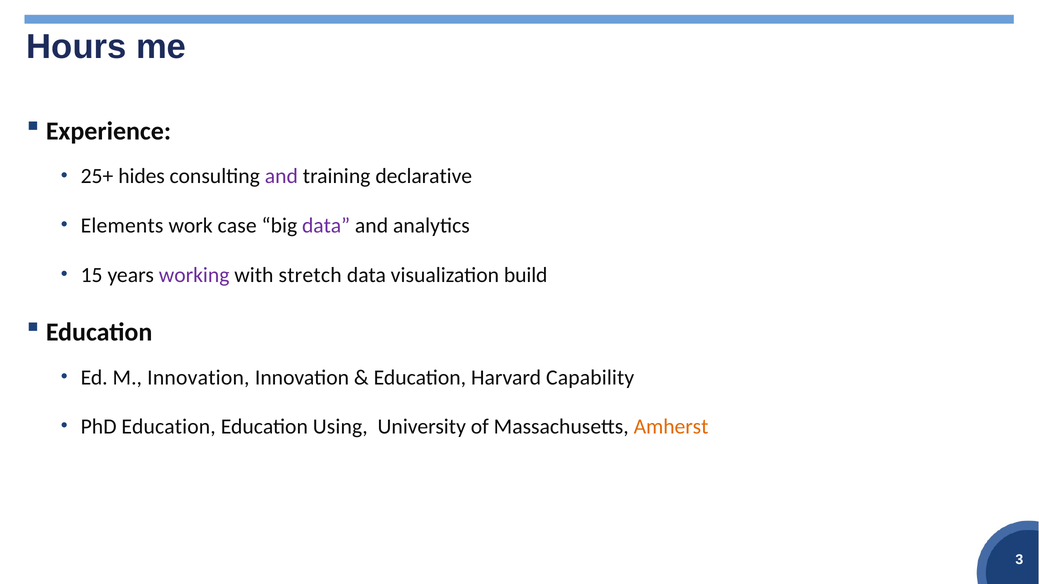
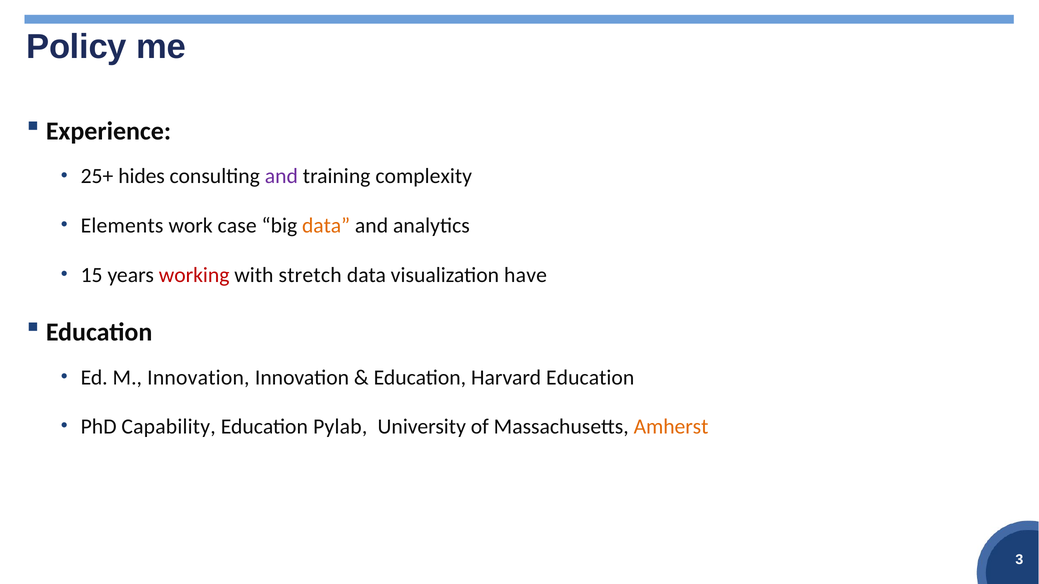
Hours: Hours -> Policy
declarative: declarative -> complexity
data at (326, 226) colour: purple -> orange
working colour: purple -> red
build: build -> have
Harvard Capability: Capability -> Education
PhD Education: Education -> Capability
Using: Using -> Pylab
